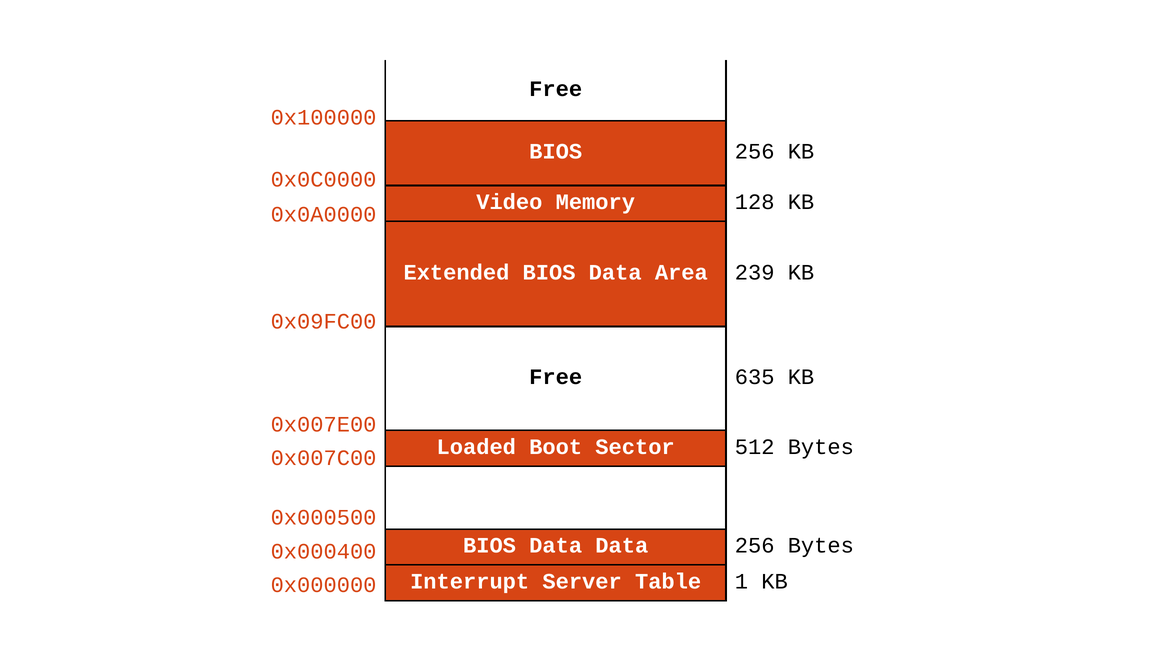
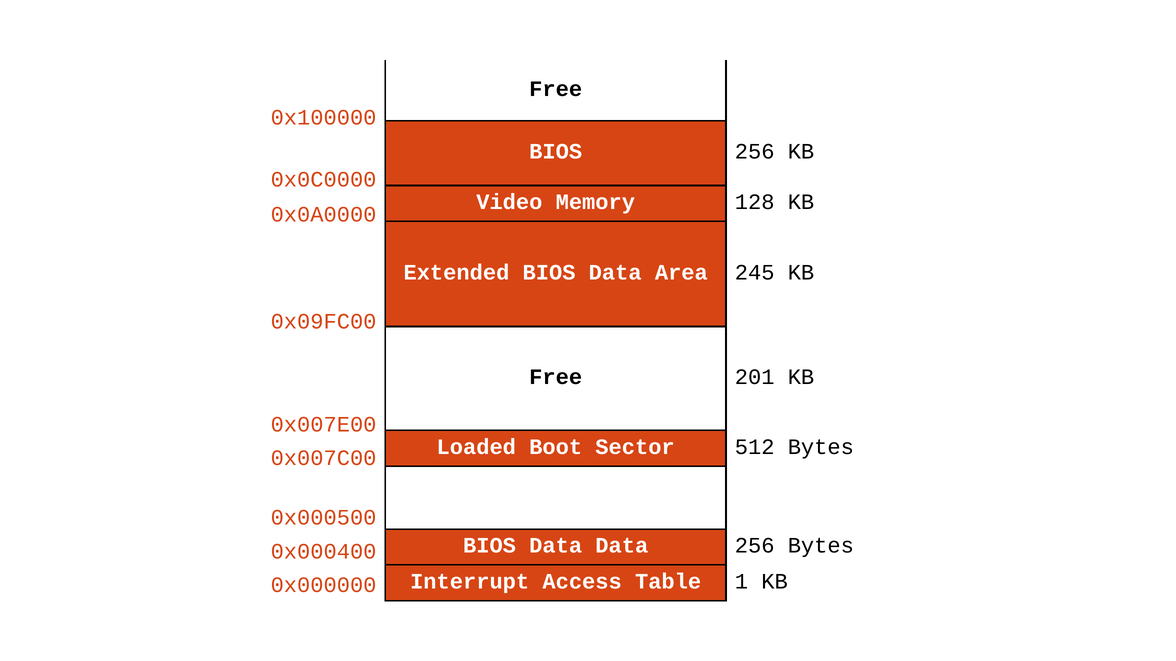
239: 239 -> 245
635: 635 -> 201
Server: Server -> Access
